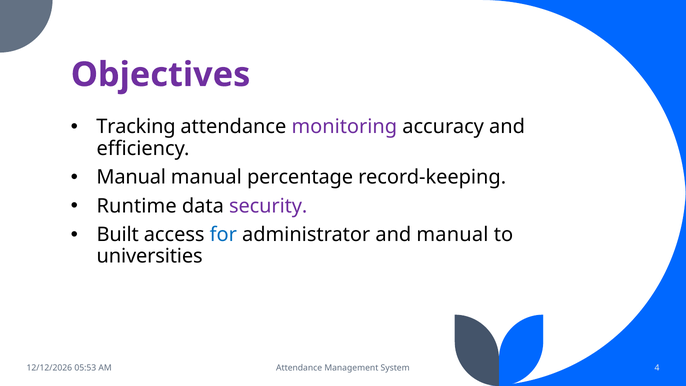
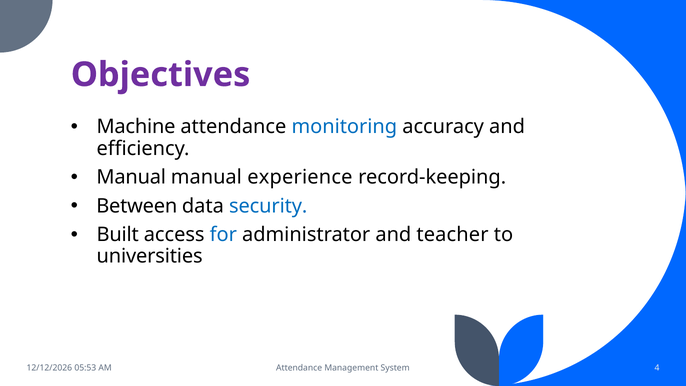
Tracking: Tracking -> Machine
monitoring colour: purple -> blue
percentage: percentage -> experience
Runtime: Runtime -> Between
security colour: purple -> blue
and manual: manual -> teacher
